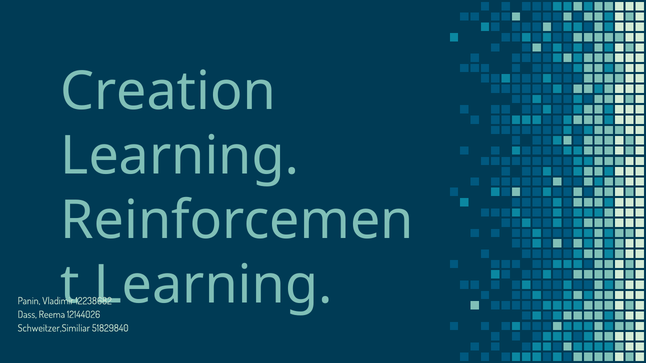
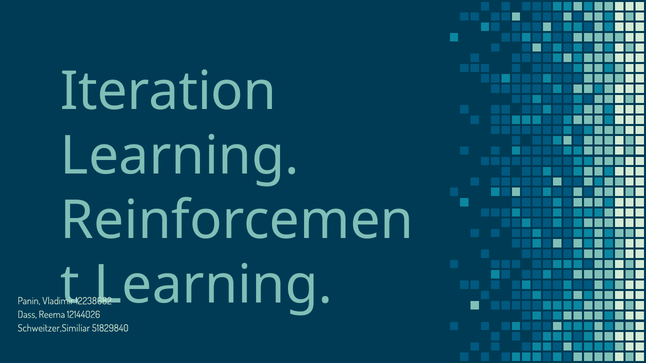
Creation: Creation -> Iteration
